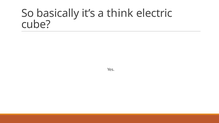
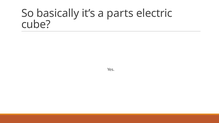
think: think -> parts
